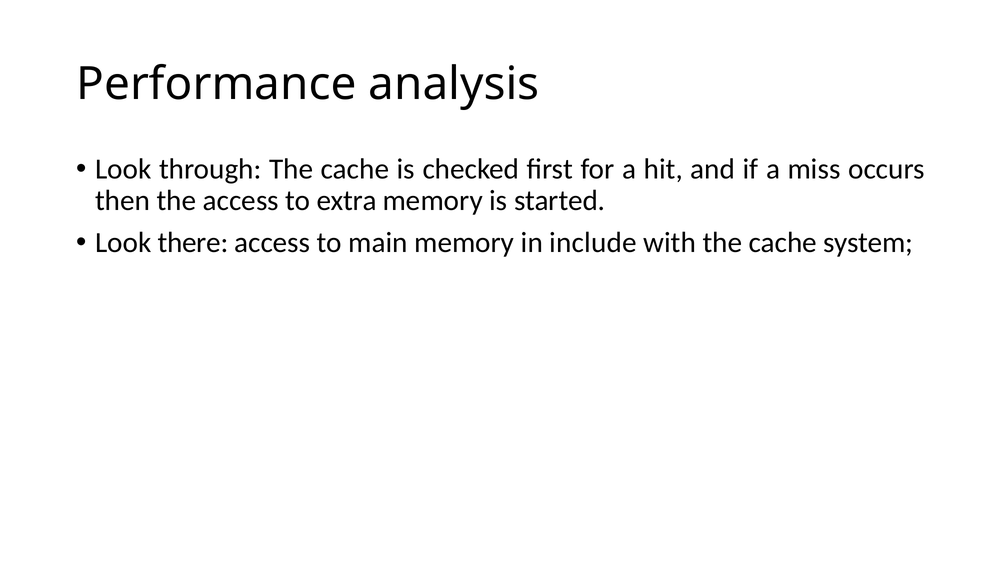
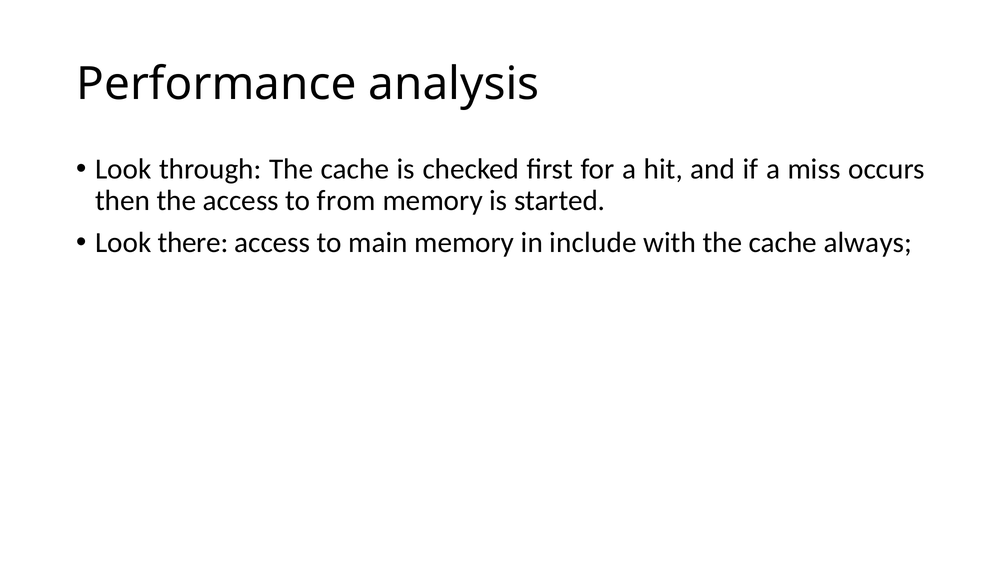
extra: extra -> from
system: system -> always
